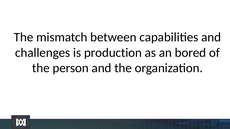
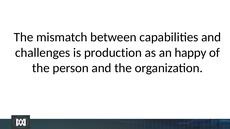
bored: bored -> happy
